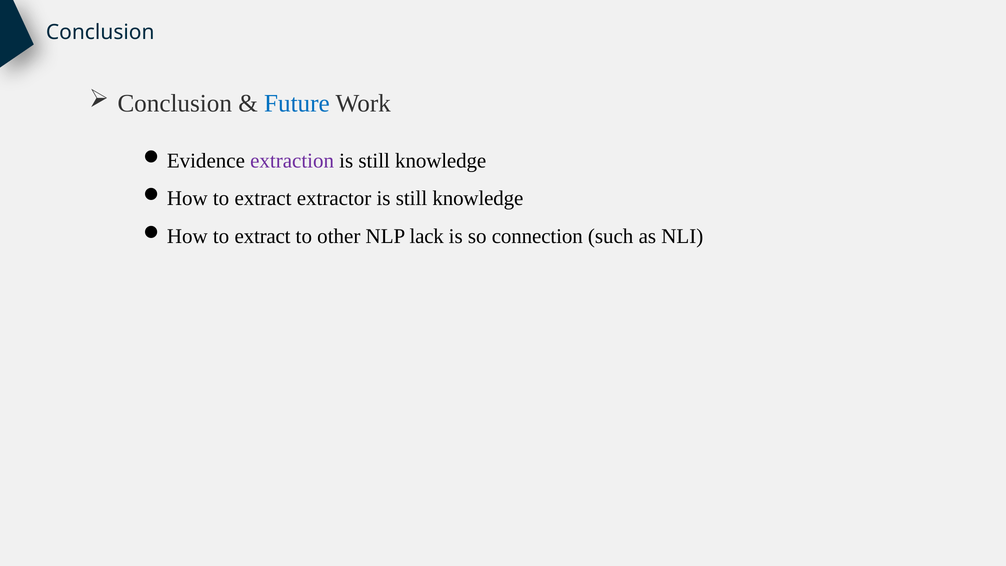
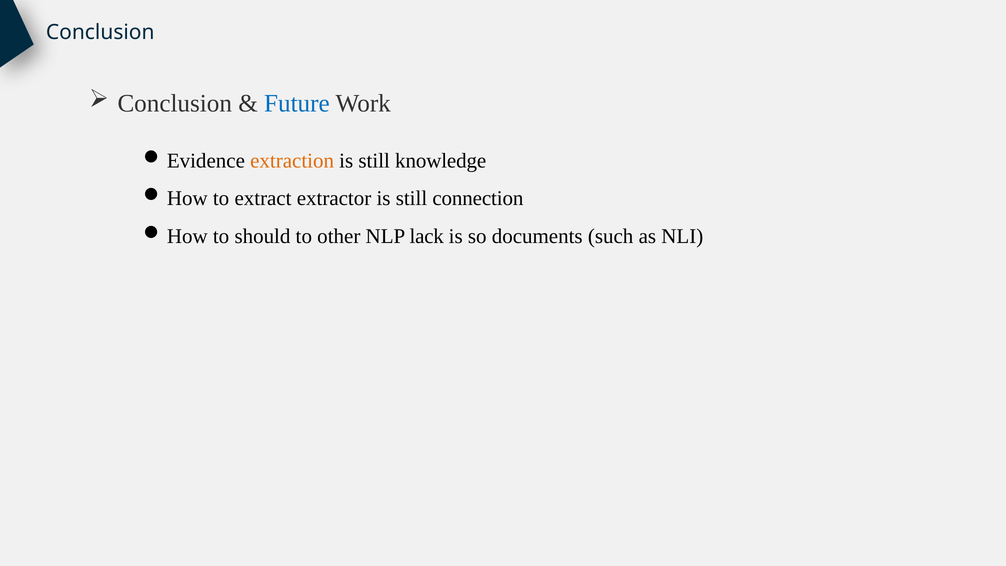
extraction colour: purple -> orange
knowledge at (478, 198): knowledge -> connection
extract at (263, 236): extract -> should
connection: connection -> documents
